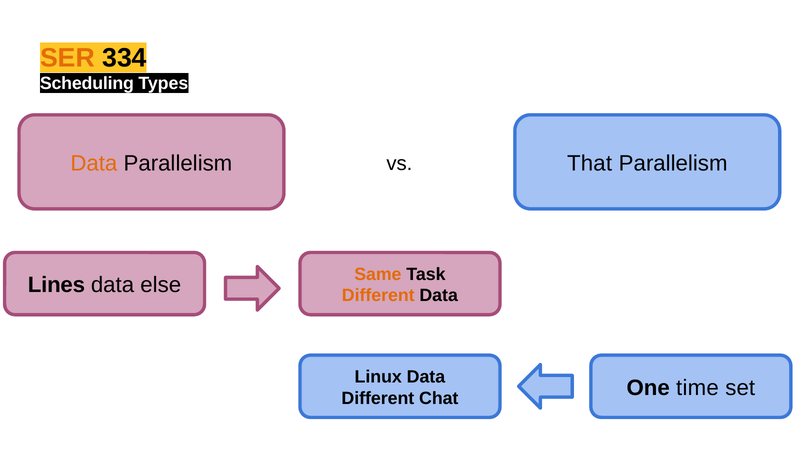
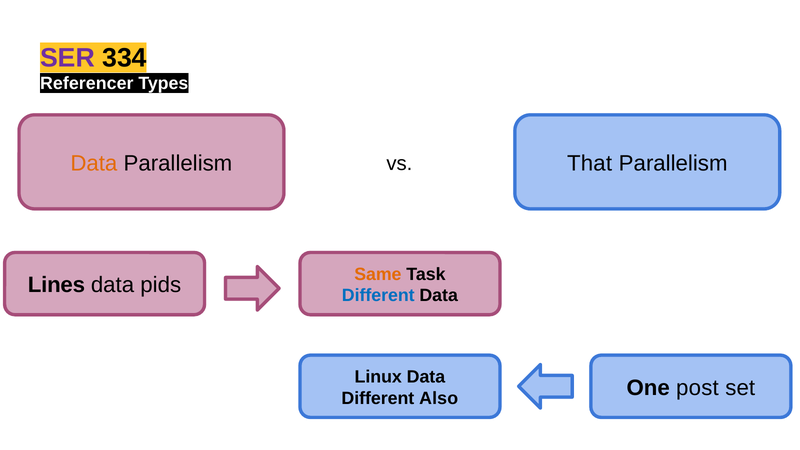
SER colour: orange -> purple
Scheduling: Scheduling -> Referencer
else: else -> pids
Different at (378, 295) colour: orange -> blue
Chat: Chat -> Also
time: time -> post
